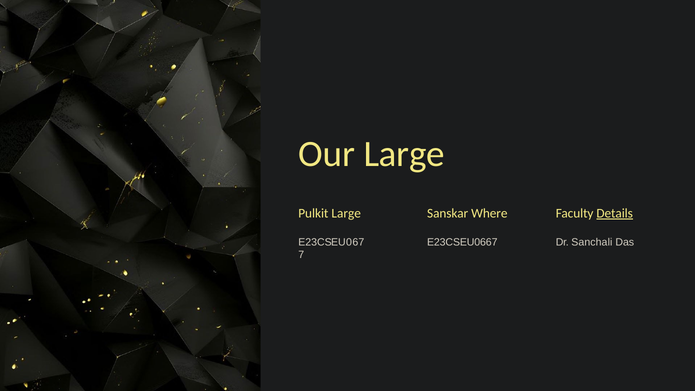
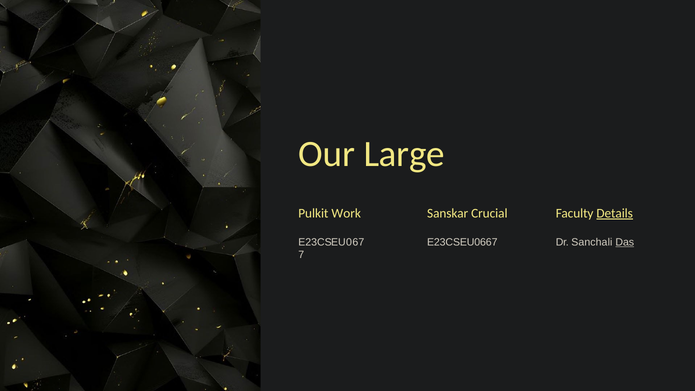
Pulkit Large: Large -> Work
Where: Where -> Crucial
Das underline: none -> present
